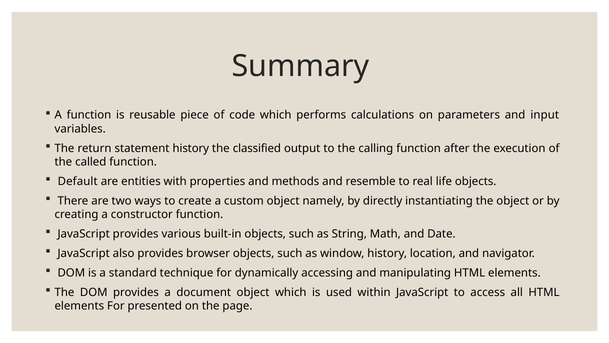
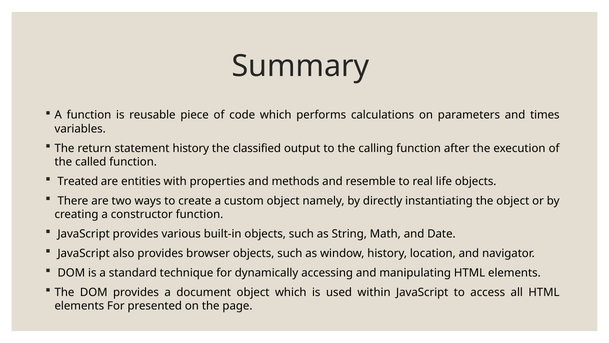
input: input -> times
Default: Default -> Treated
